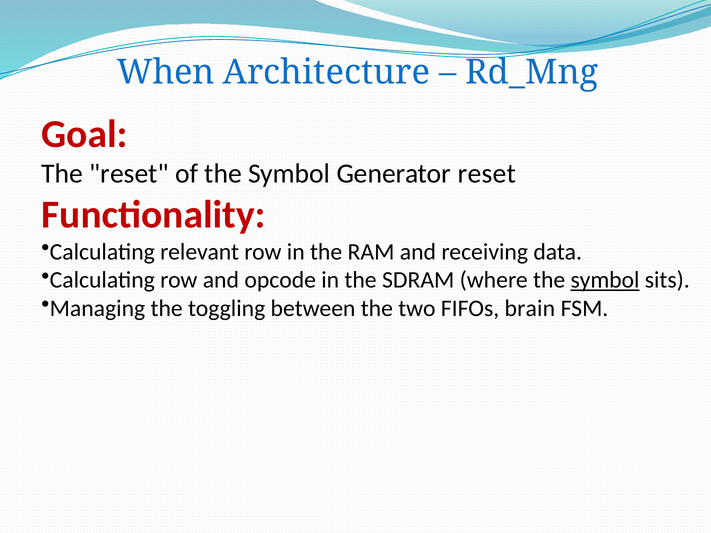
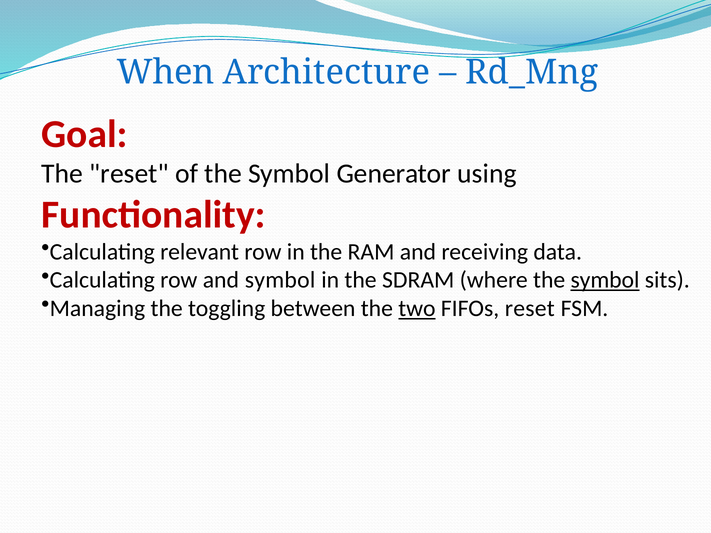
Generator reset: reset -> using
and opcode: opcode -> symbol
two underline: none -> present
FIFOs brain: brain -> reset
